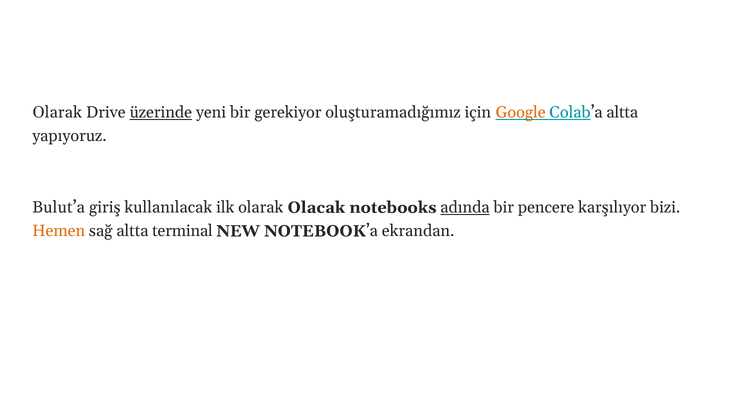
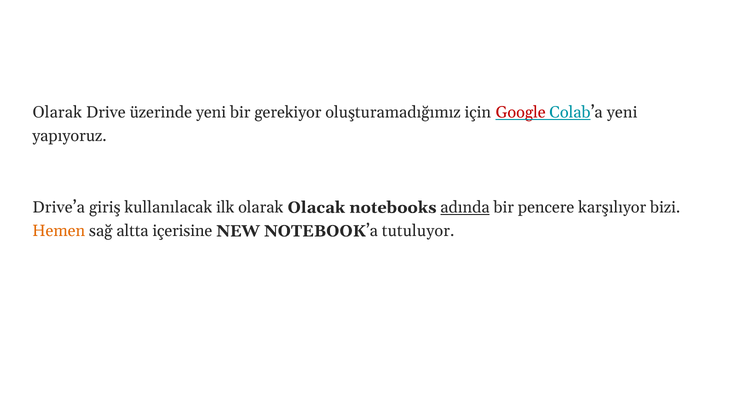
üzerinde underline: present -> none
Google colour: orange -> red
Colab’a altta: altta -> yeni
Bulut’a: Bulut’a -> Drive’a
terminal: terminal -> içerisine
ekrandan: ekrandan -> tutuluyor
